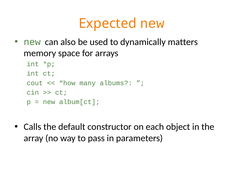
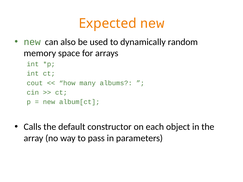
matters: matters -> random
